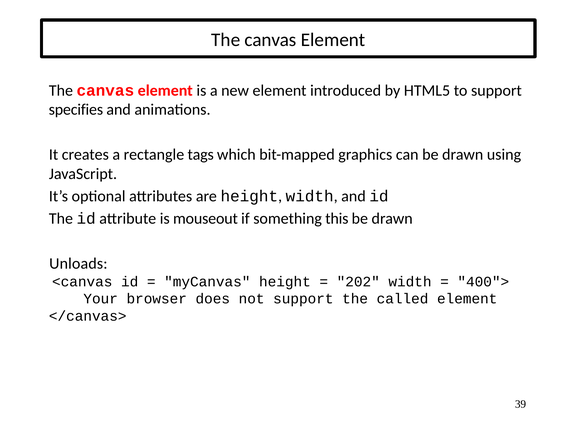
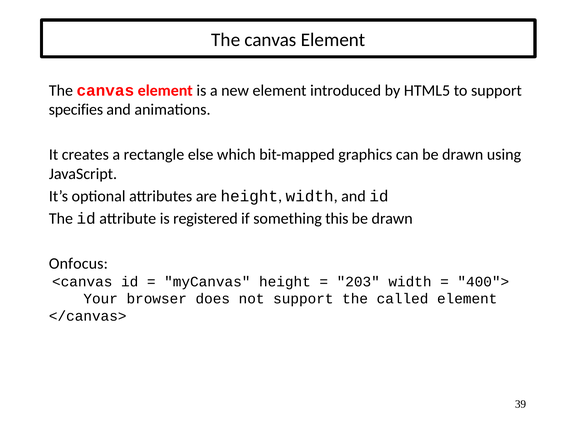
tags: tags -> else
mouseout: mouseout -> registered
Unloads: Unloads -> Onfocus
″202″: ″202″ -> ″203″
